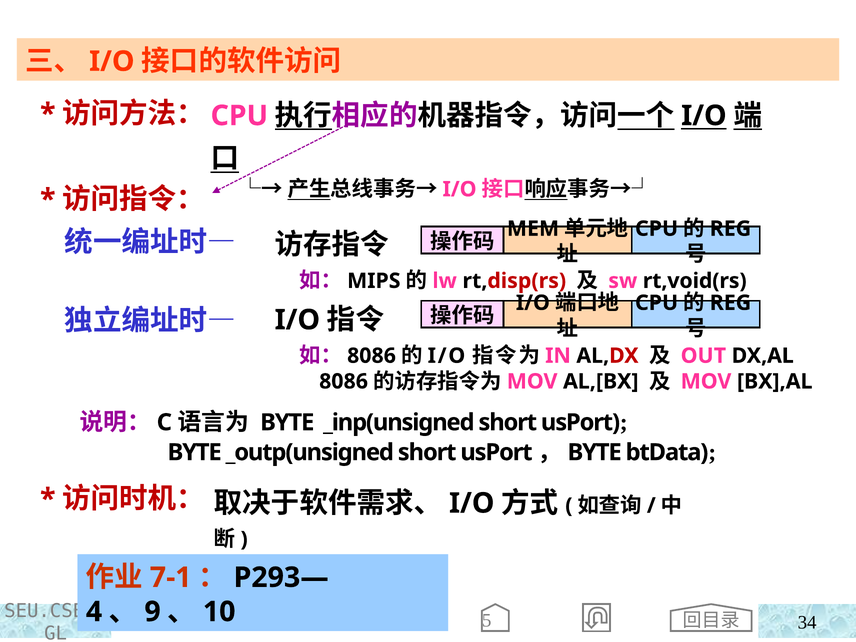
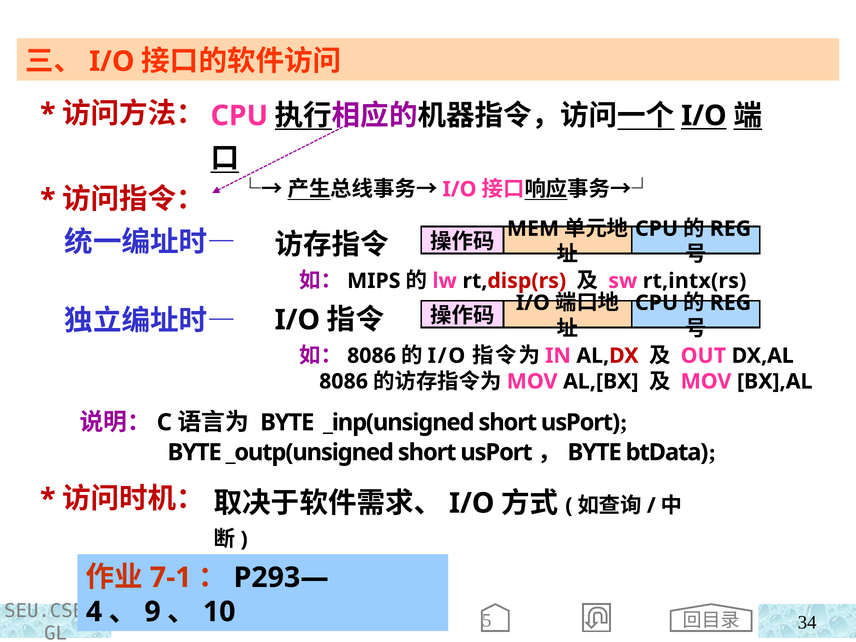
rt,void(rs: rt,void(rs -> rt,intx(rs
